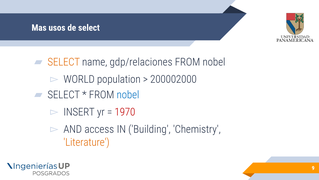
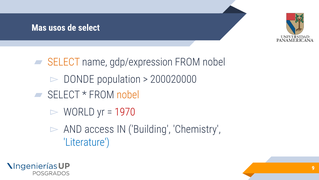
gdp/relaciones: gdp/relaciones -> gdp/expression
WORLD: WORLD -> DONDE
200002000: 200002000 -> 200020000
nobel at (128, 95) colour: blue -> orange
INSERT: INSERT -> WORLD
Literature colour: orange -> blue
